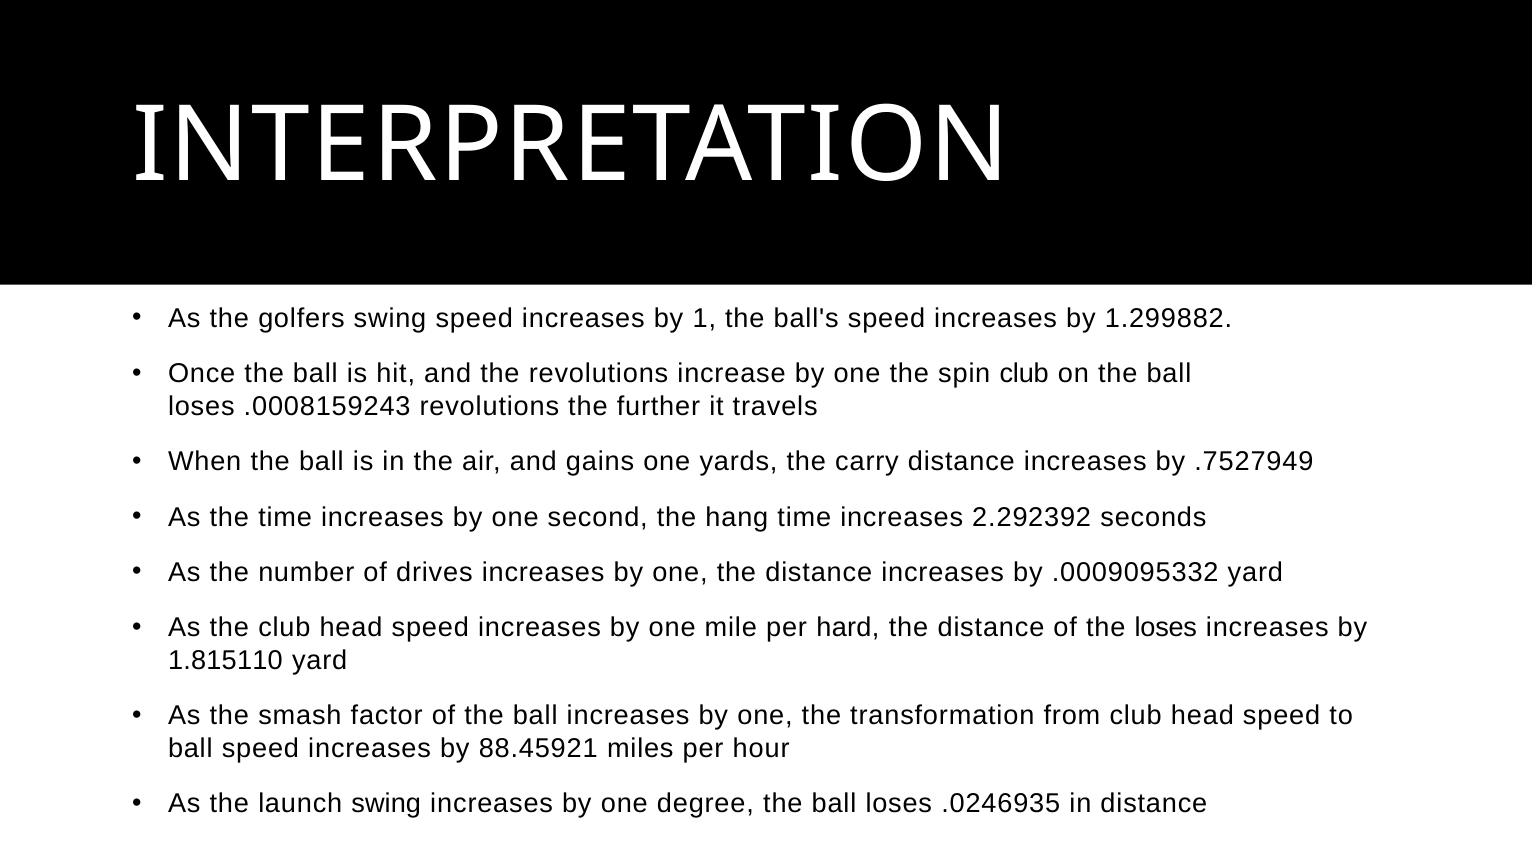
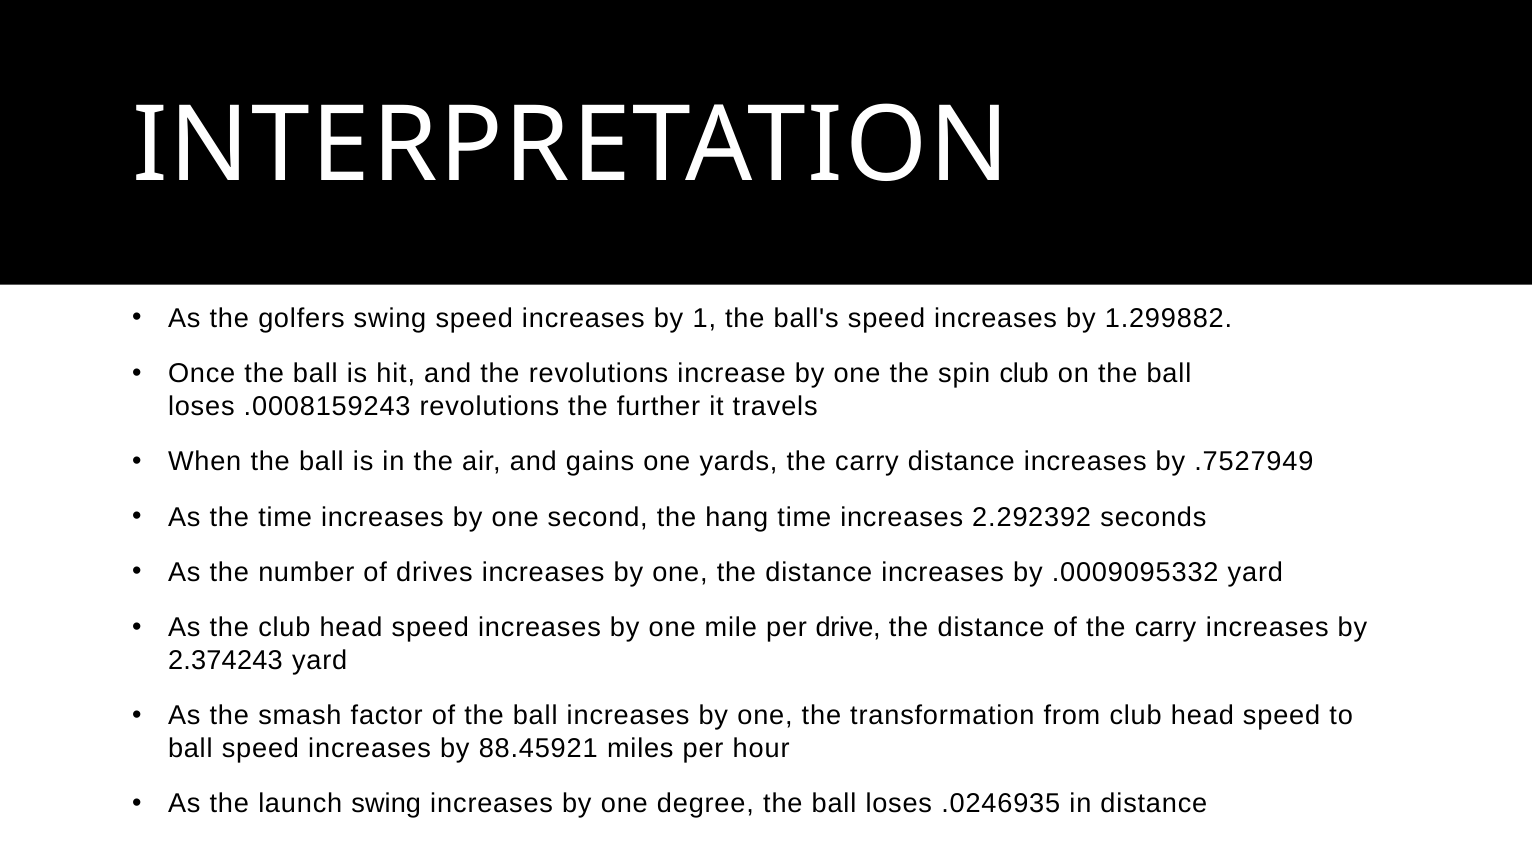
hard: hard -> drive
of the loses: loses -> carry
1.815110: 1.815110 -> 2.374243
